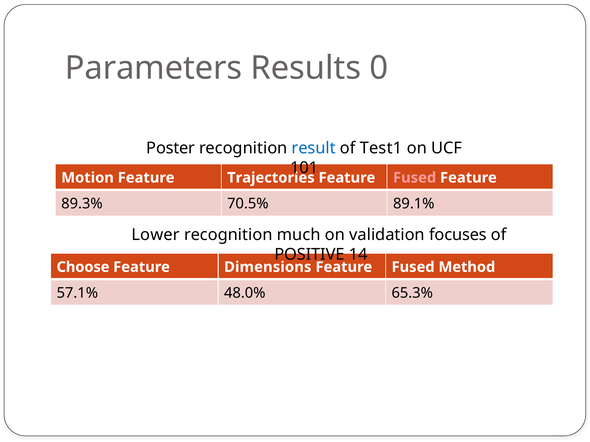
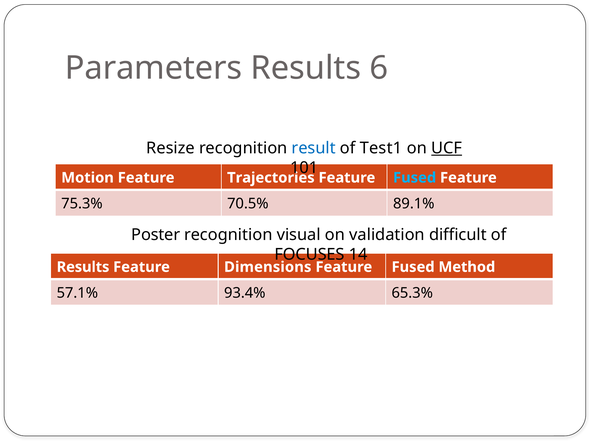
0: 0 -> 6
Poster: Poster -> Resize
UCF underline: none -> present
Fused at (415, 178) colour: pink -> light blue
89.3%: 89.3% -> 75.3%
Lower: Lower -> Poster
much: much -> visual
focuses: focuses -> difficult
POSITIVE: POSITIVE -> FOCUSES
Choose at (83, 267): Choose -> Results
48.0%: 48.0% -> 93.4%
